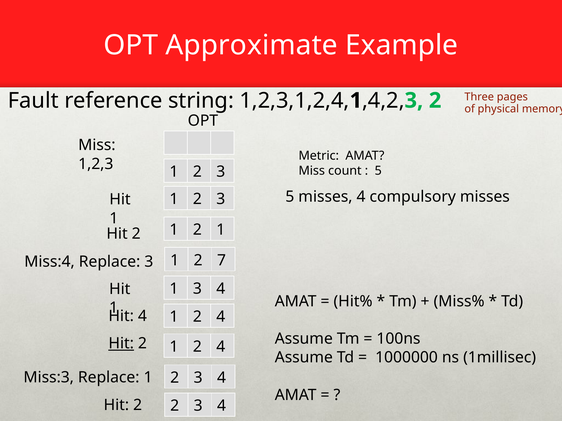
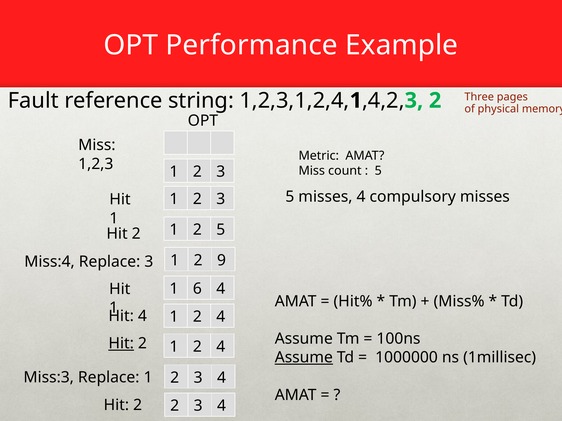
Approximate: Approximate -> Performance
1 2 1: 1 -> 5
7: 7 -> 9
1 3: 3 -> 6
Assume at (304, 358) underline: none -> present
